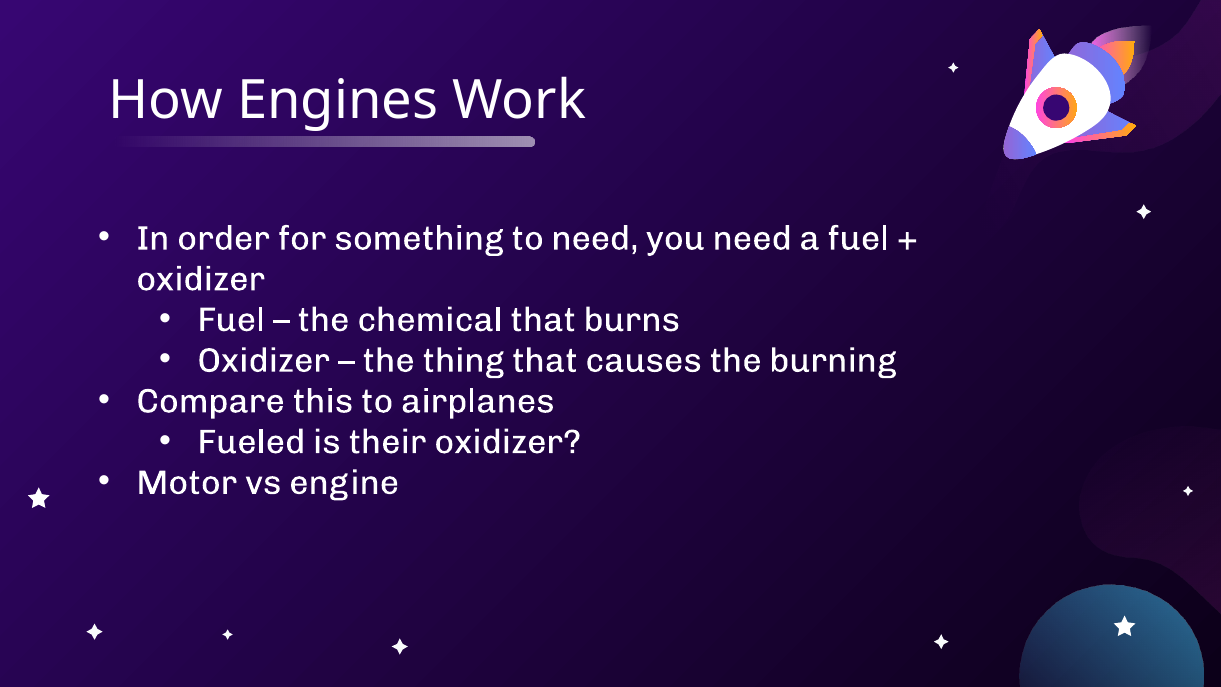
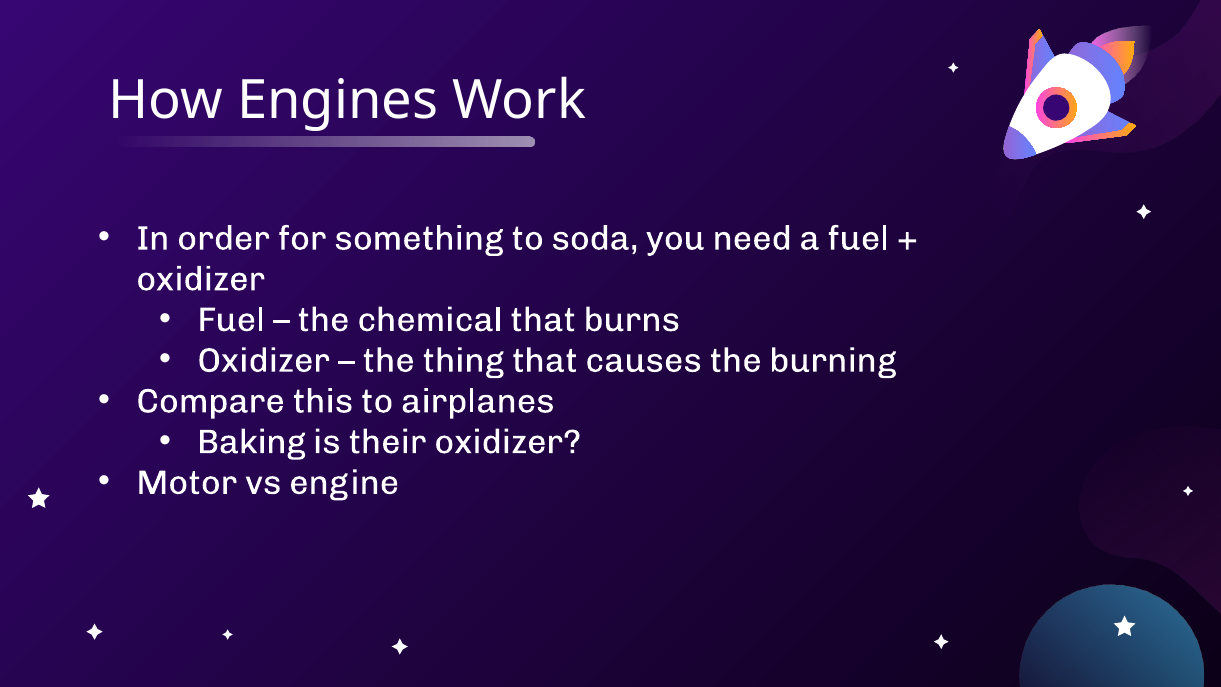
to need: need -> soda
Fueled: Fueled -> Baking
